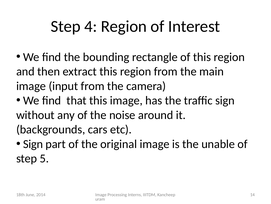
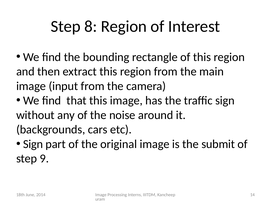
4: 4 -> 8
unable: unable -> submit
5: 5 -> 9
